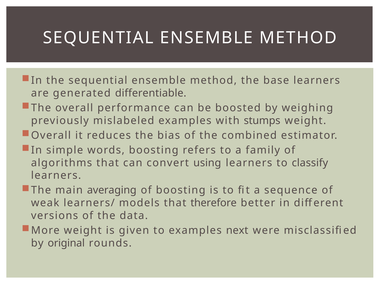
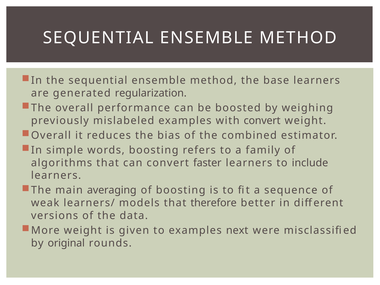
differentiable: differentiable -> regularization
with stumps: stumps -> convert
using: using -> faster
classify: classify -> include
